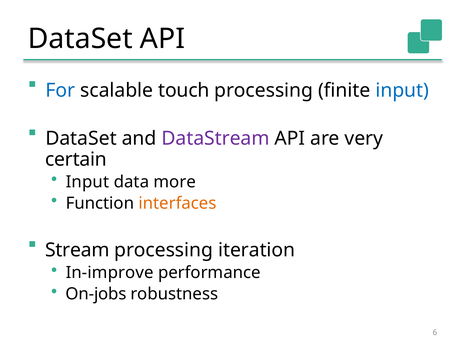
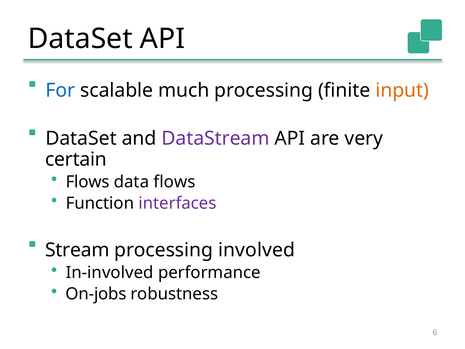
touch: touch -> much
input at (402, 90) colour: blue -> orange
Input at (87, 182): Input -> Flows
data more: more -> flows
interfaces colour: orange -> purple
iteration: iteration -> involved
In-improve: In-improve -> In-involved
